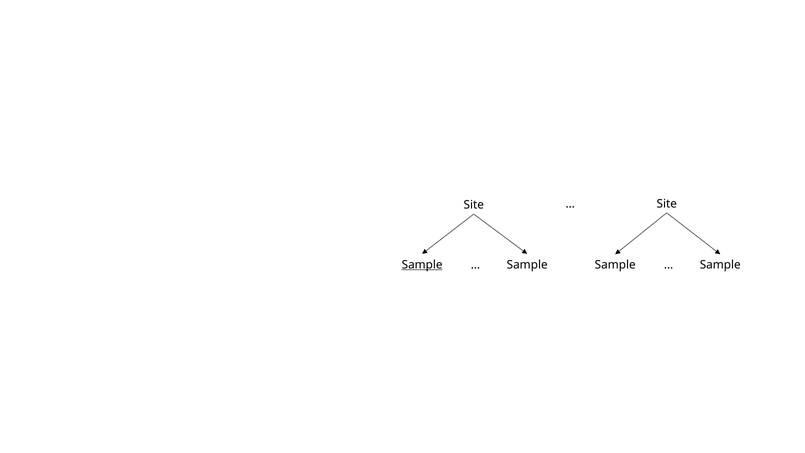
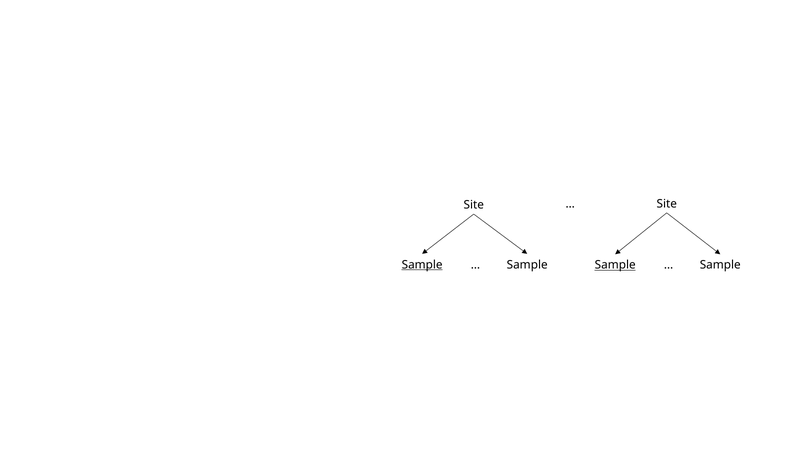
Sample at (615, 265) underline: none -> present
